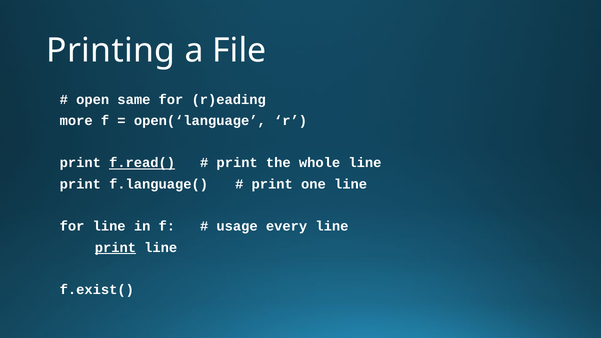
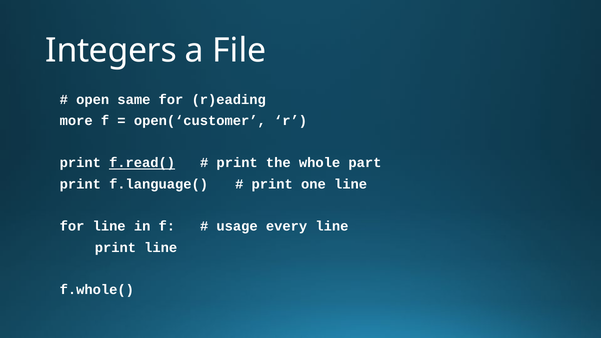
Printing: Printing -> Integers
open(‘language: open(‘language -> open(‘customer
whole line: line -> part
print at (115, 248) underline: present -> none
f.exist(: f.exist( -> f.whole(
